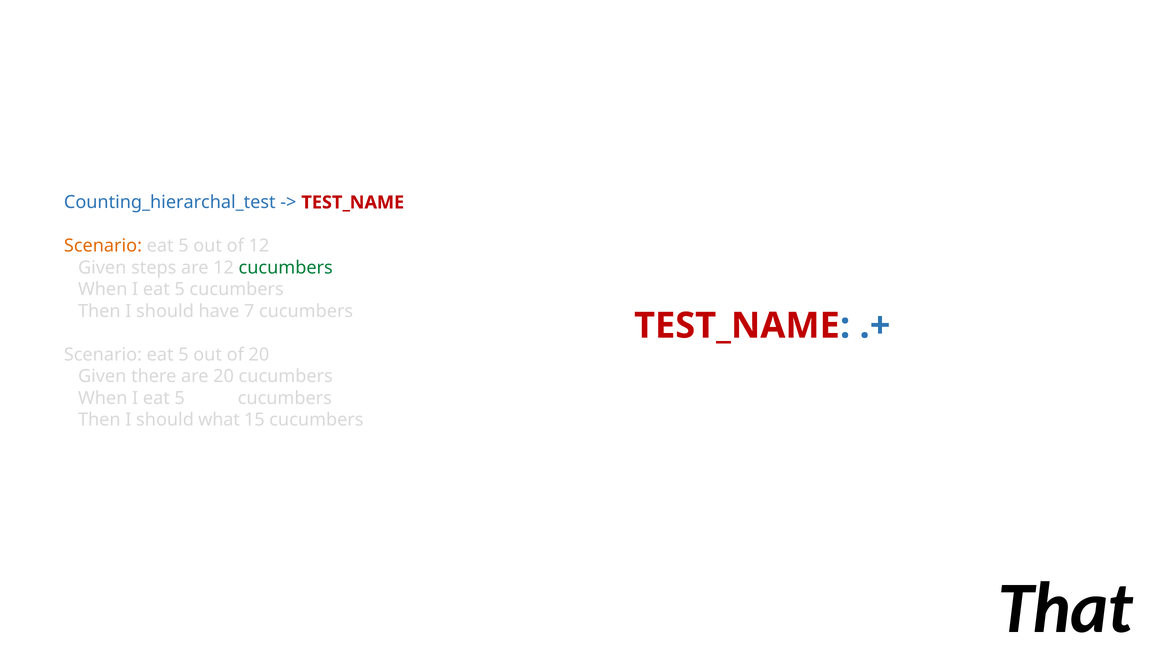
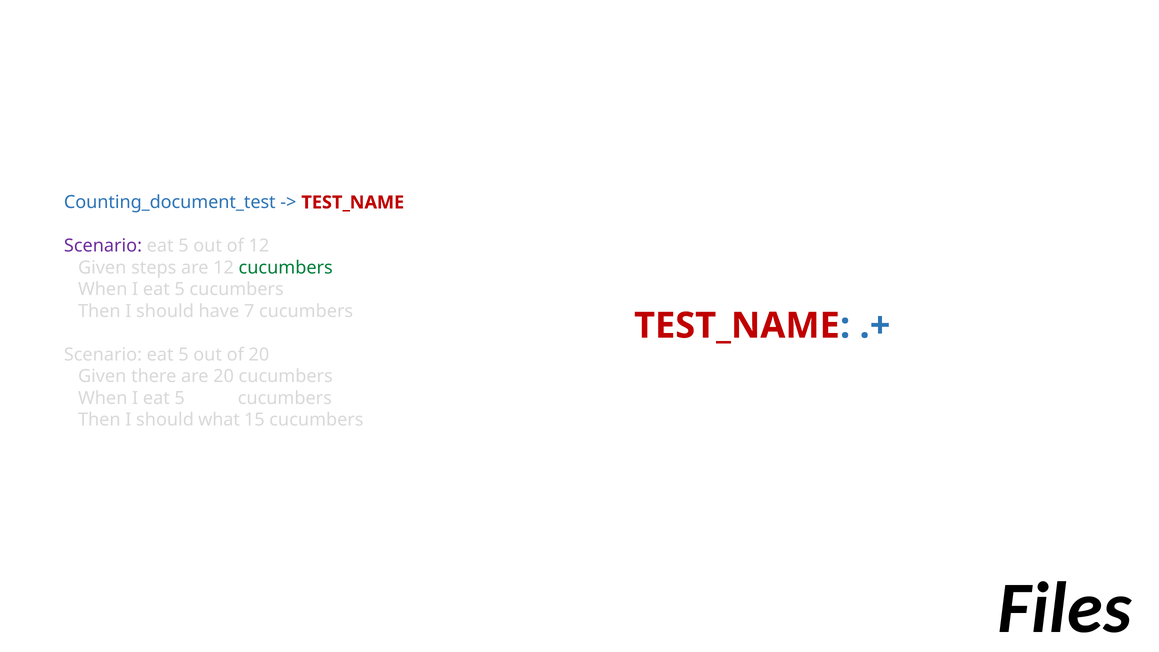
Counting_hierarchal_test: Counting_hierarchal_test -> Counting_document_test
Scenario at (103, 246) colour: orange -> purple
That: That -> Files
